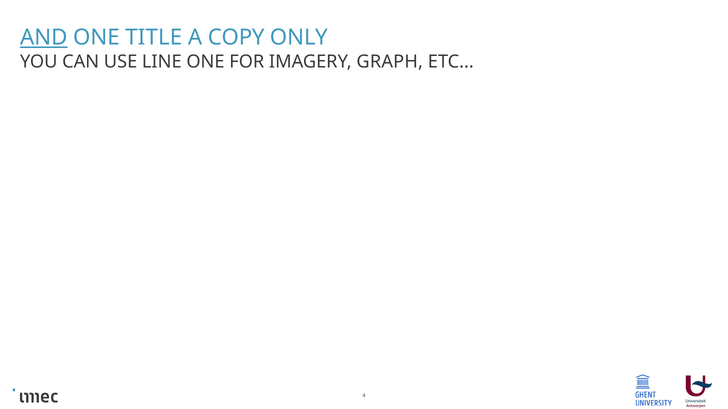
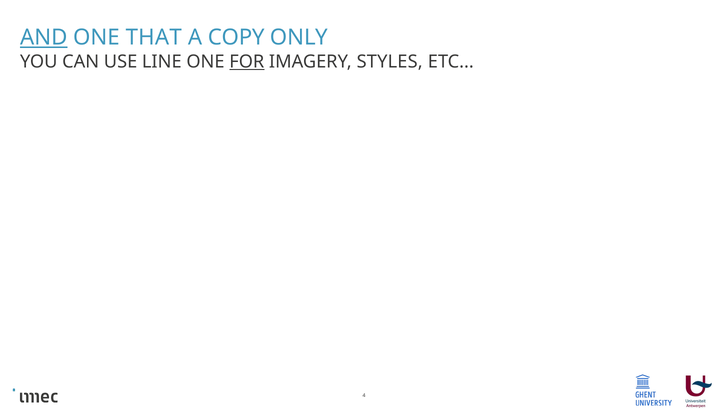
TITLE: TITLE -> THAT
FOR underline: none -> present
GRAPH: GRAPH -> STYLES
